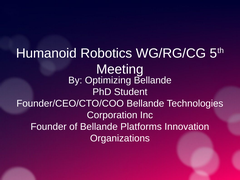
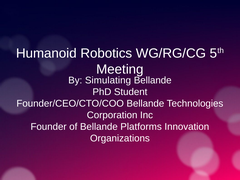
Optimizing: Optimizing -> Simulating
